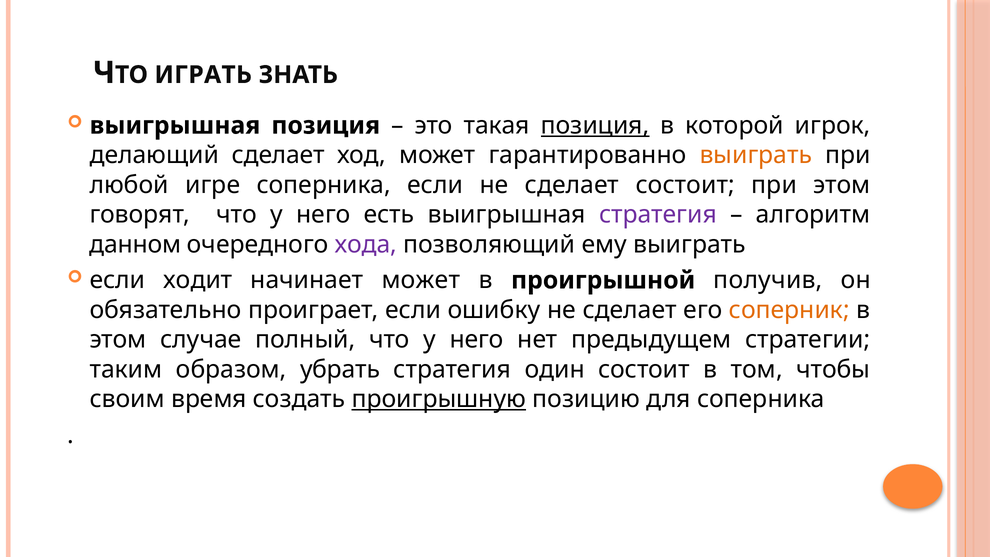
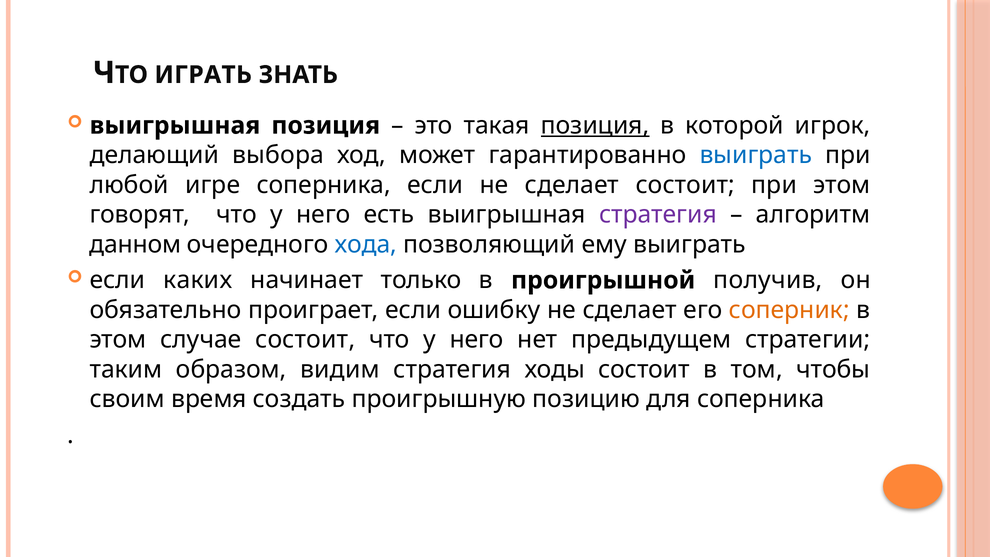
делающий сделает: сделает -> выбора
выиграть at (756, 155) colour: orange -> blue
хода colour: purple -> blue
ходит: ходит -> каких
начинает может: может -> только
случае полный: полный -> состоит
убрать: убрать -> видим
один: один -> ходы
проигрышную underline: present -> none
